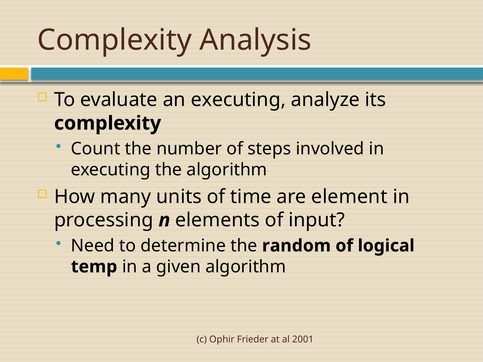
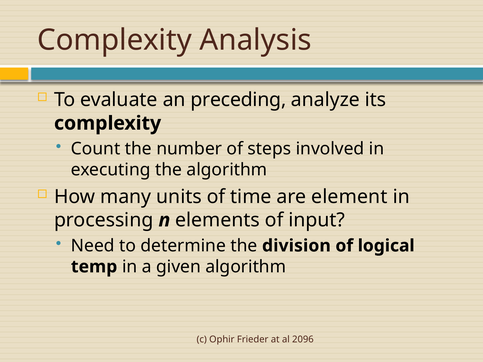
an executing: executing -> preceding
random: random -> division
2001: 2001 -> 2096
